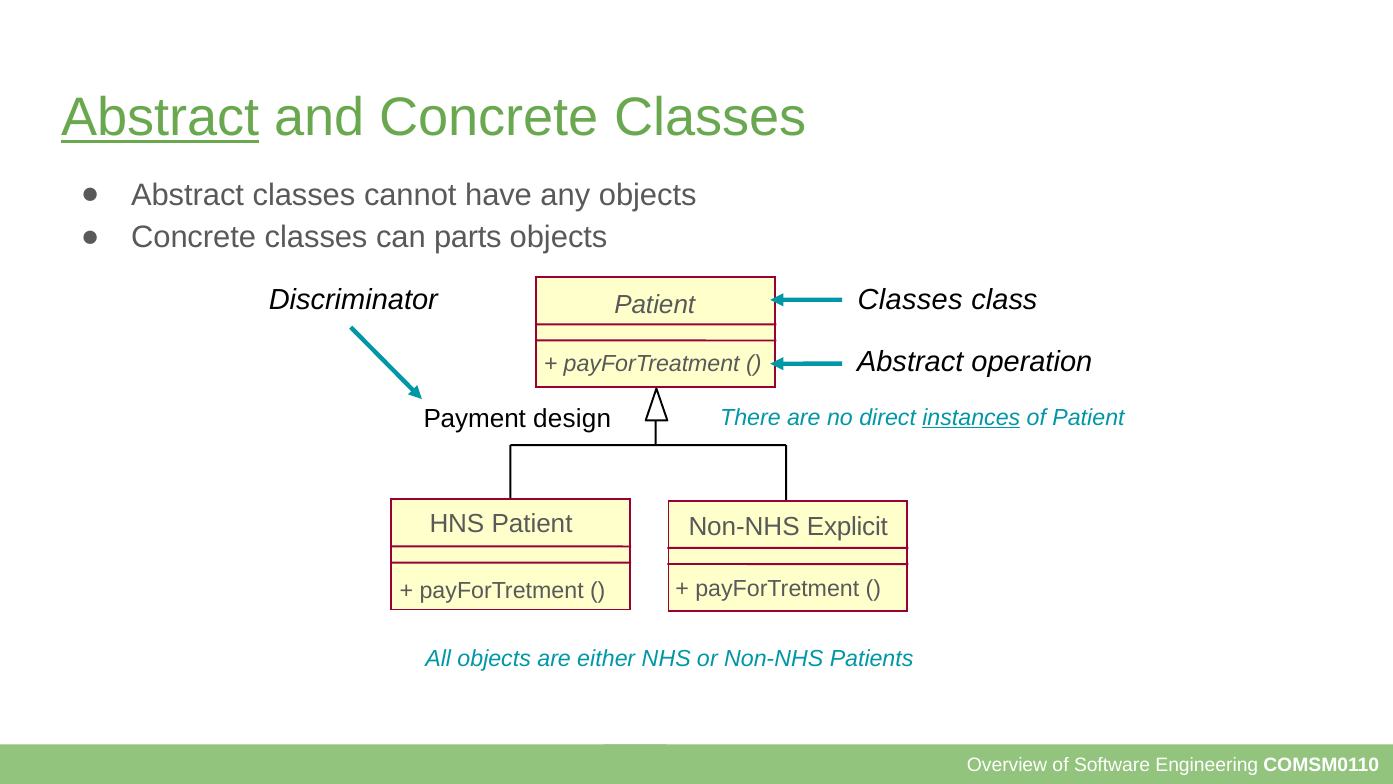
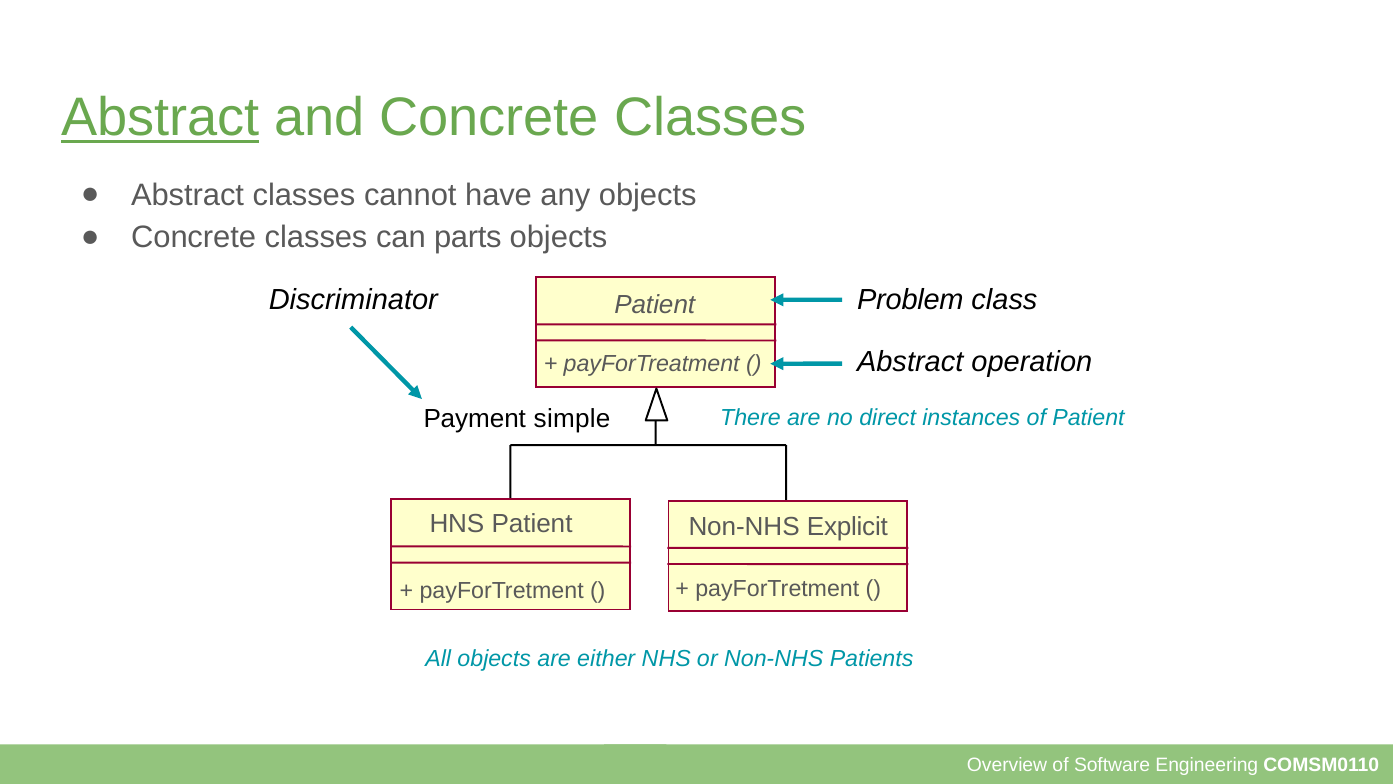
Classes at (910, 300): Classes -> Problem
design: design -> simple
instances underline: present -> none
